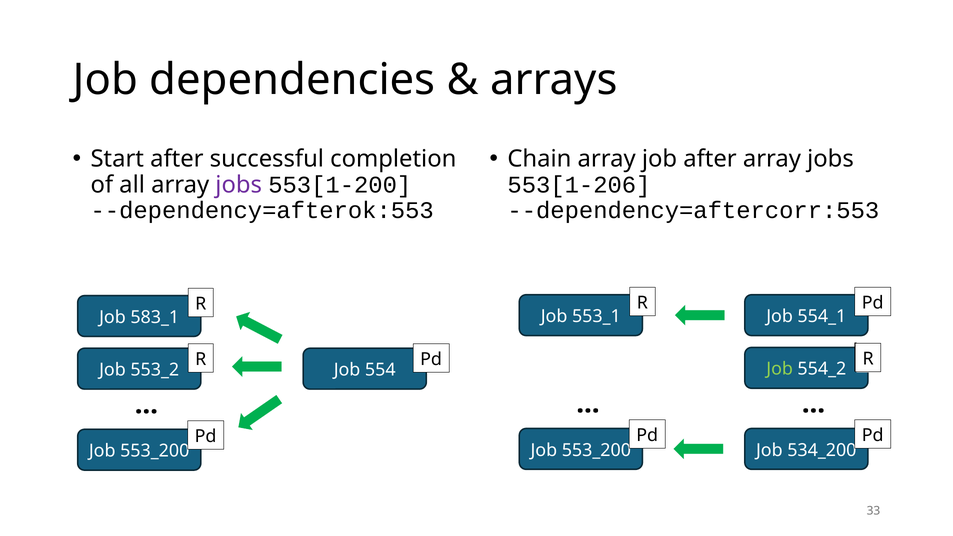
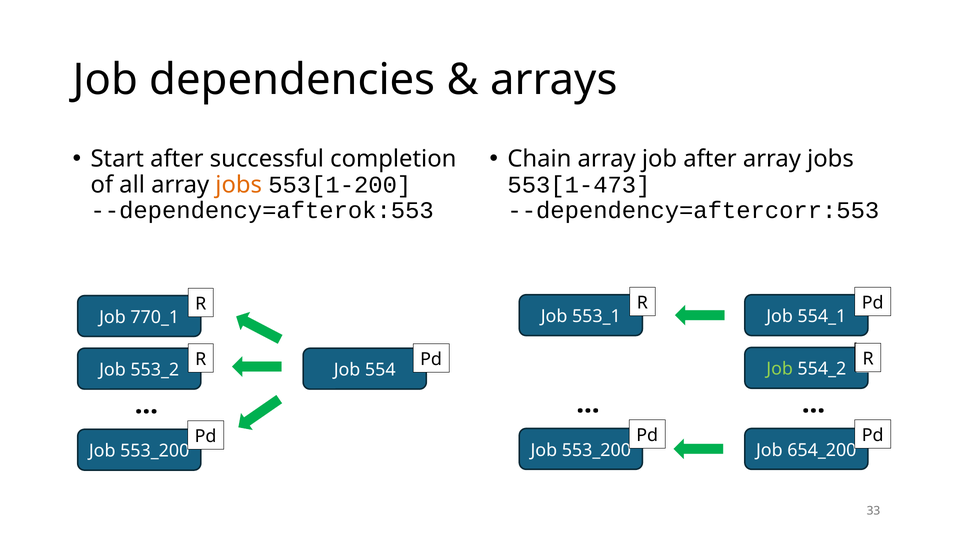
553[1-206: 553[1-206 -> 553[1-473
jobs at (239, 185) colour: purple -> orange
583_1: 583_1 -> 770_1
534_200: 534_200 -> 654_200
